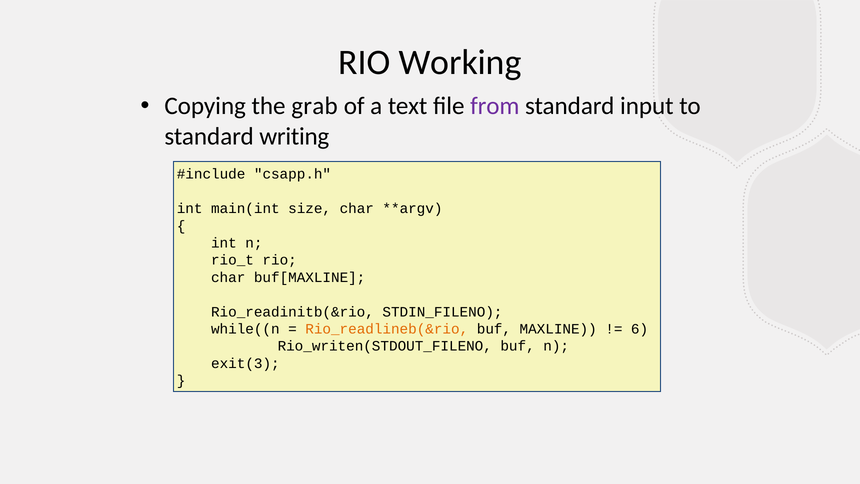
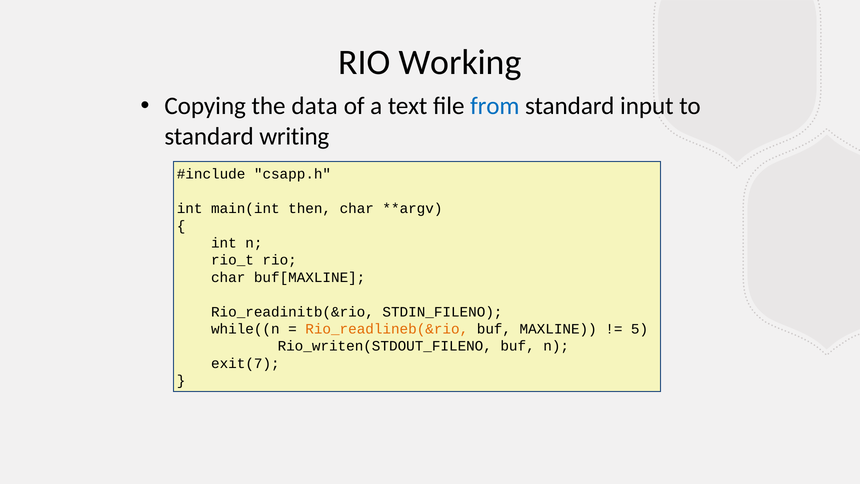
grab: grab -> data
from colour: purple -> blue
size: size -> then
6: 6 -> 5
exit(3: exit(3 -> exit(7
